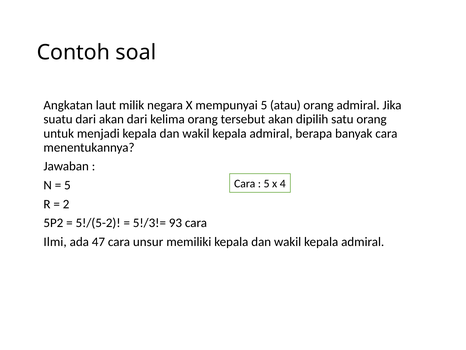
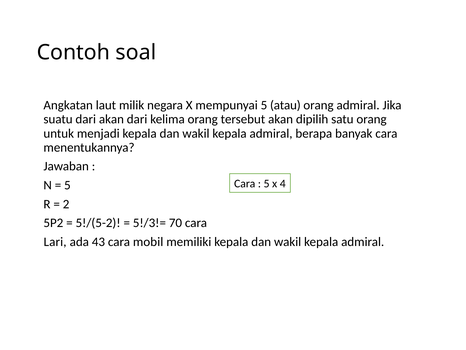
93: 93 -> 70
Ilmi: Ilmi -> Lari
47: 47 -> 43
unsur: unsur -> mobil
